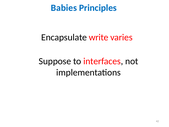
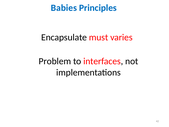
write: write -> must
Suppose: Suppose -> Problem
